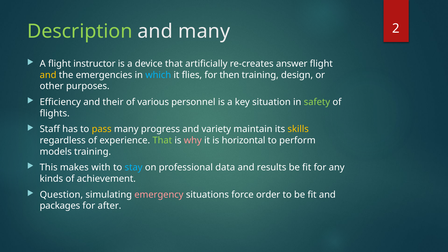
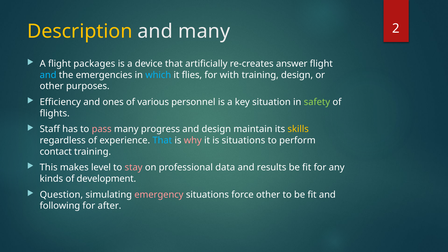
Description colour: light green -> yellow
instructor: instructor -> packages
and at (48, 75) colour: yellow -> light blue
then: then -> with
their: their -> ones
pass colour: yellow -> pink
and variety: variety -> design
That at (162, 140) colour: light green -> light blue
is horizontal: horizontal -> situations
models: models -> contact
with: with -> level
stay colour: light blue -> pink
achievement: achievement -> development
force order: order -> other
packages: packages -> following
